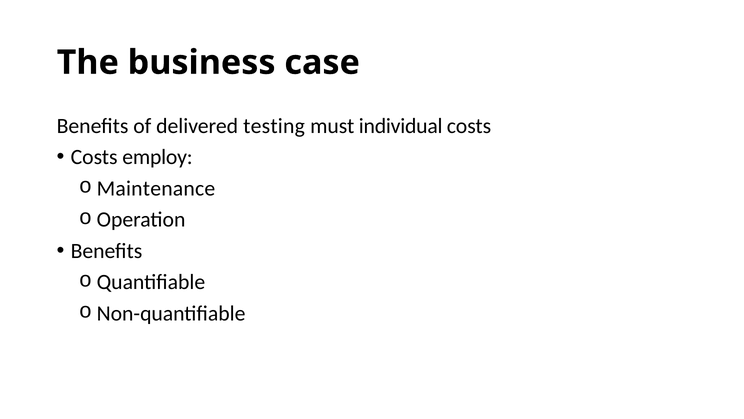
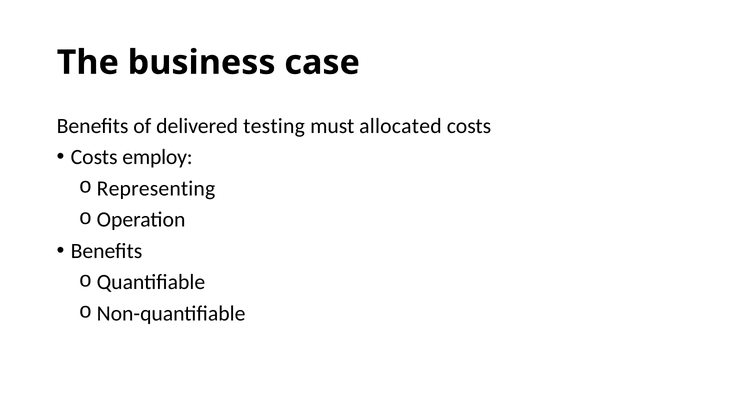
individual: individual -> allocated
Maintenance: Maintenance -> Representing
